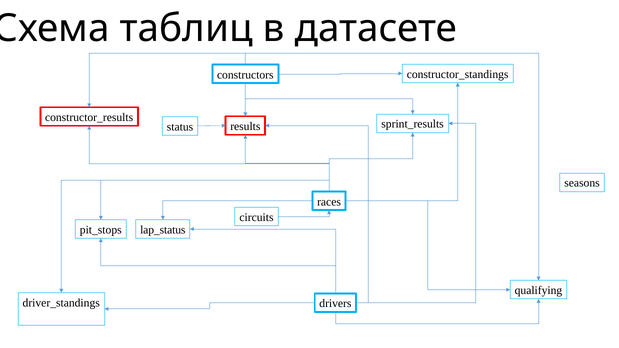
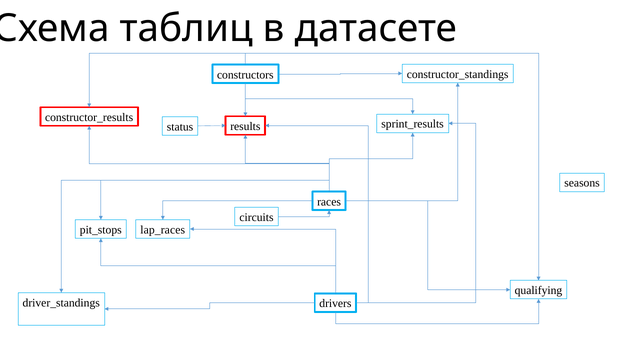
lap_status: lap_status -> lap_races
